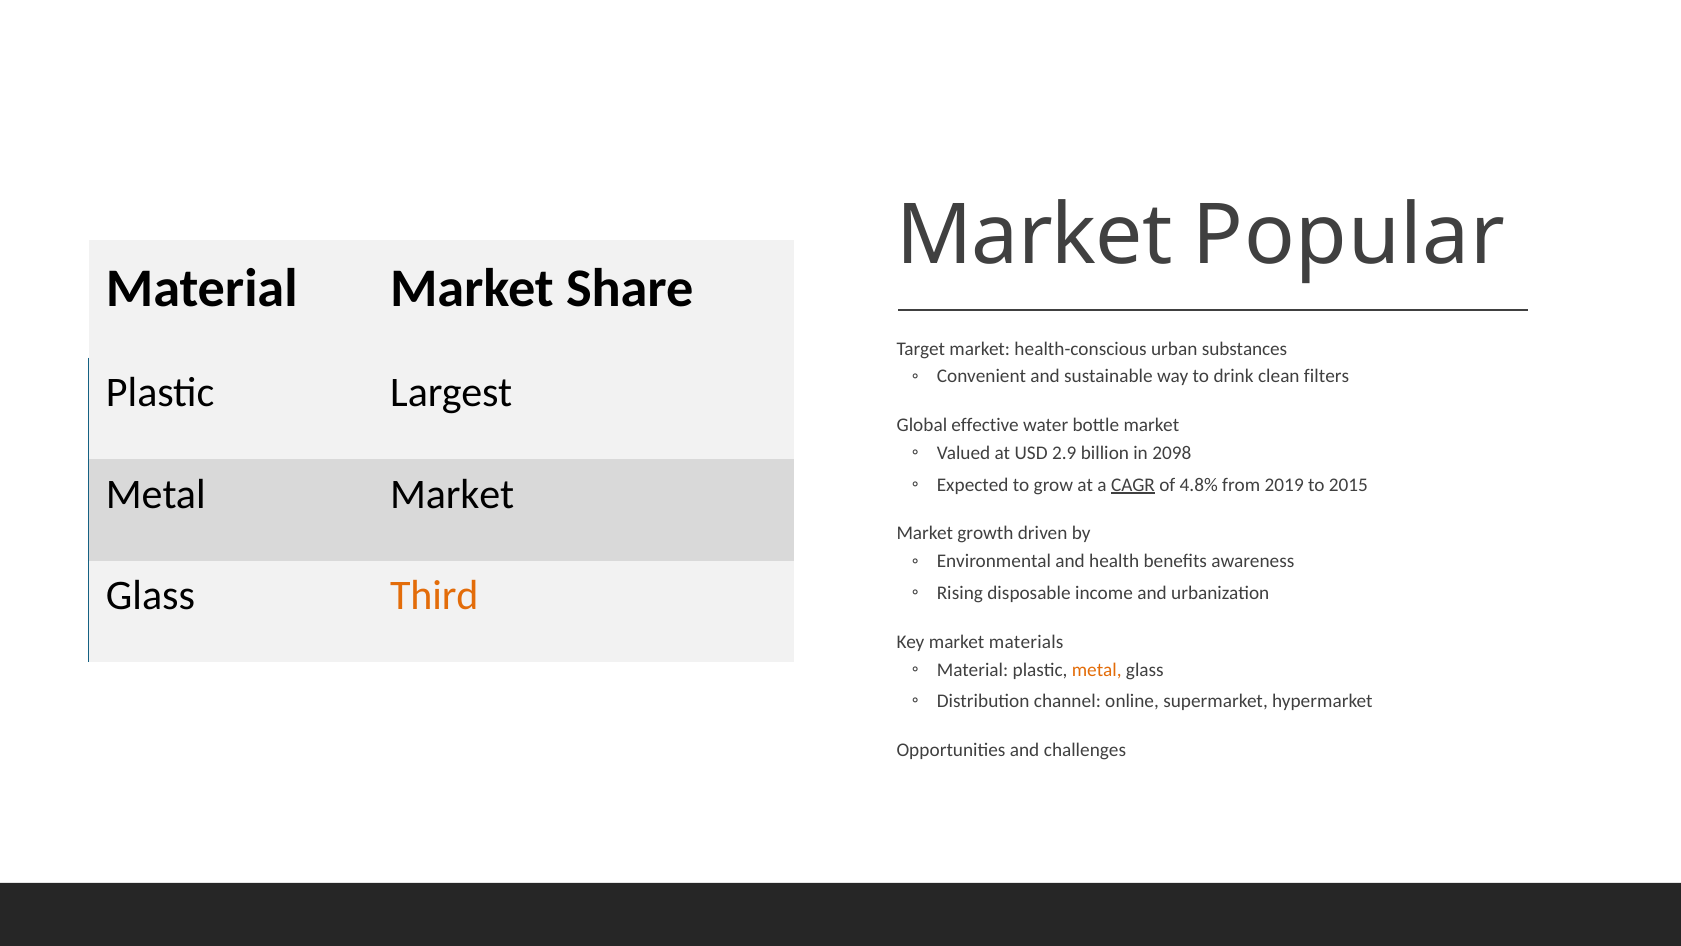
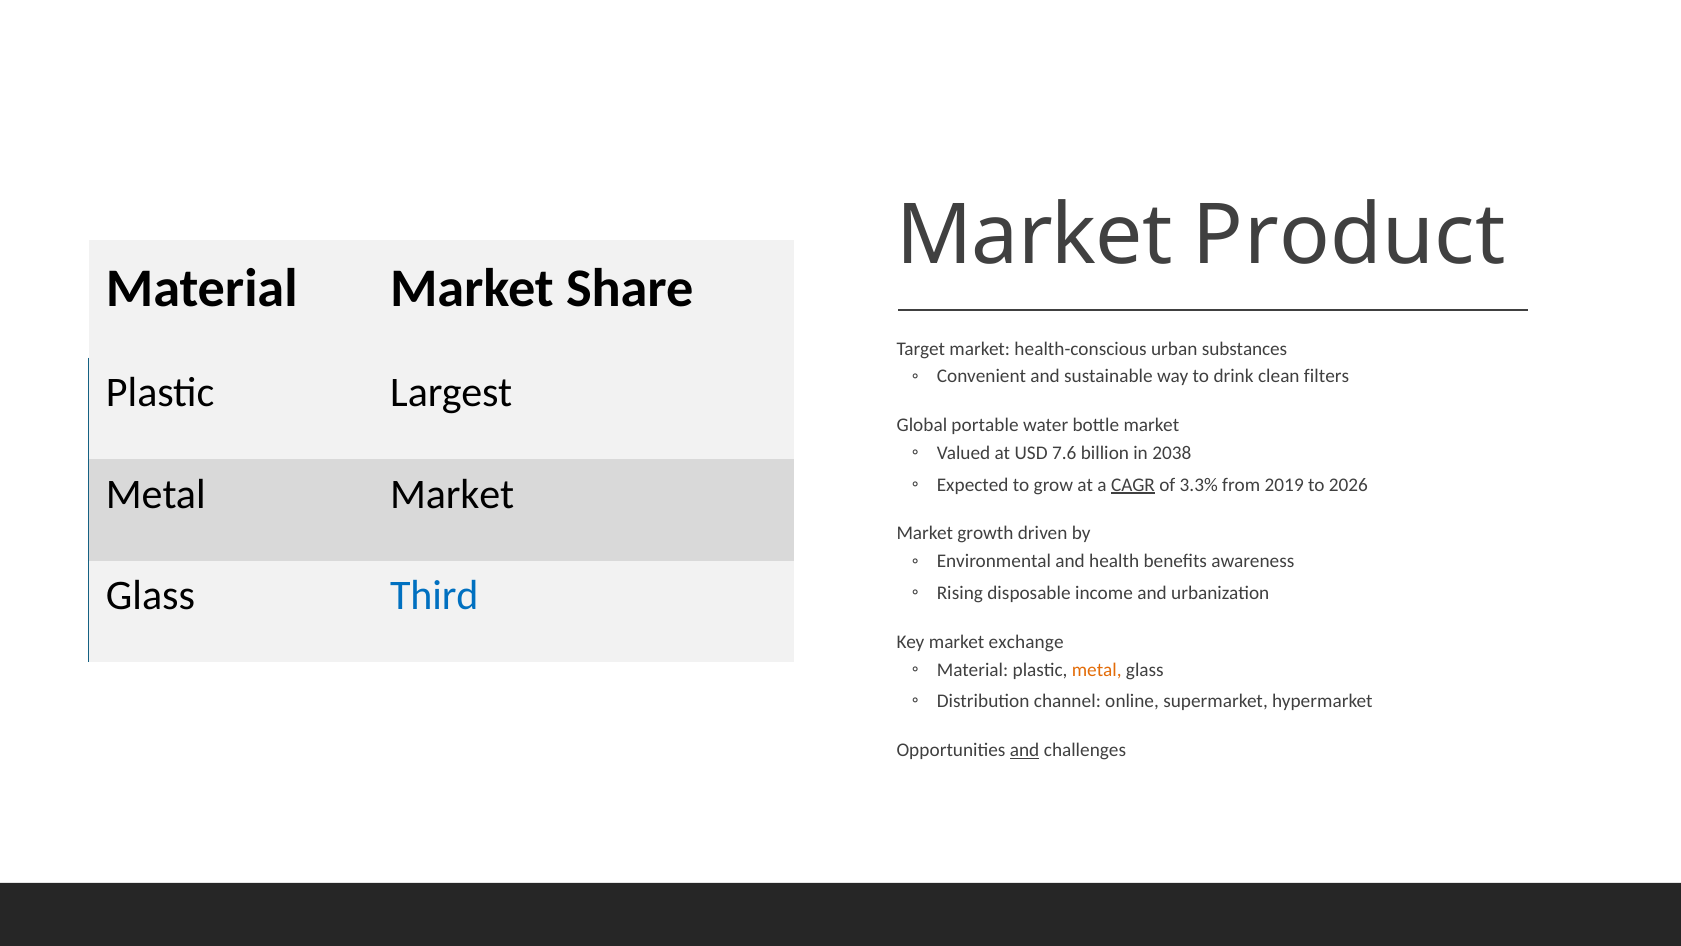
Popular: Popular -> Product
effective: effective -> portable
2.9: 2.9 -> 7.6
2098: 2098 -> 2038
4.8%: 4.8% -> 3.3%
2015: 2015 -> 2026
Third colour: orange -> blue
materials: materials -> exchange
and at (1025, 750) underline: none -> present
